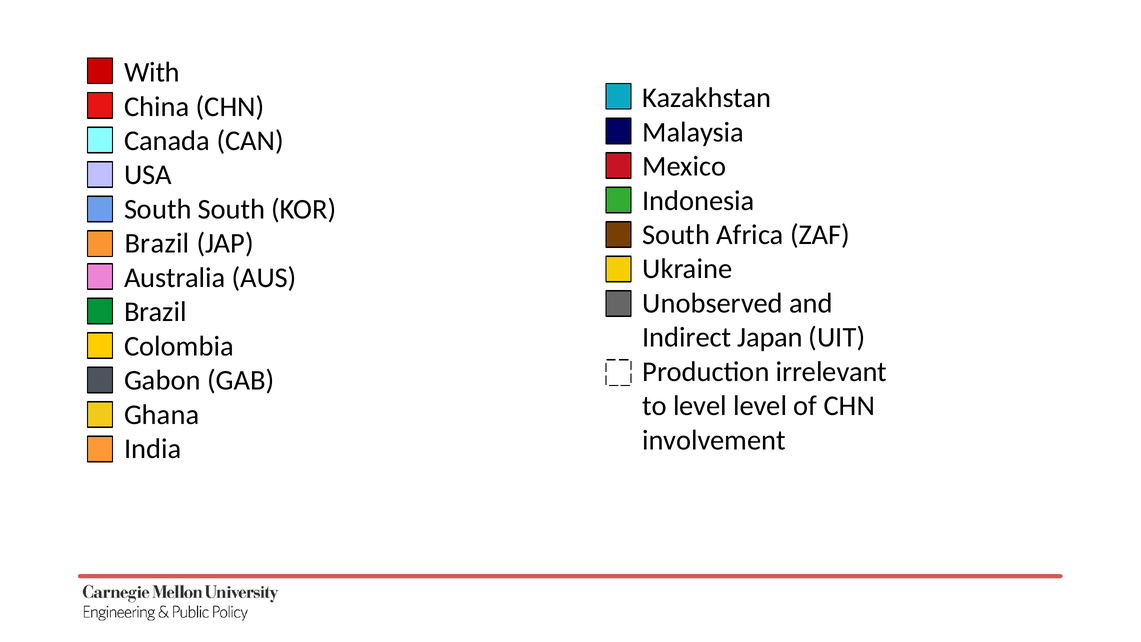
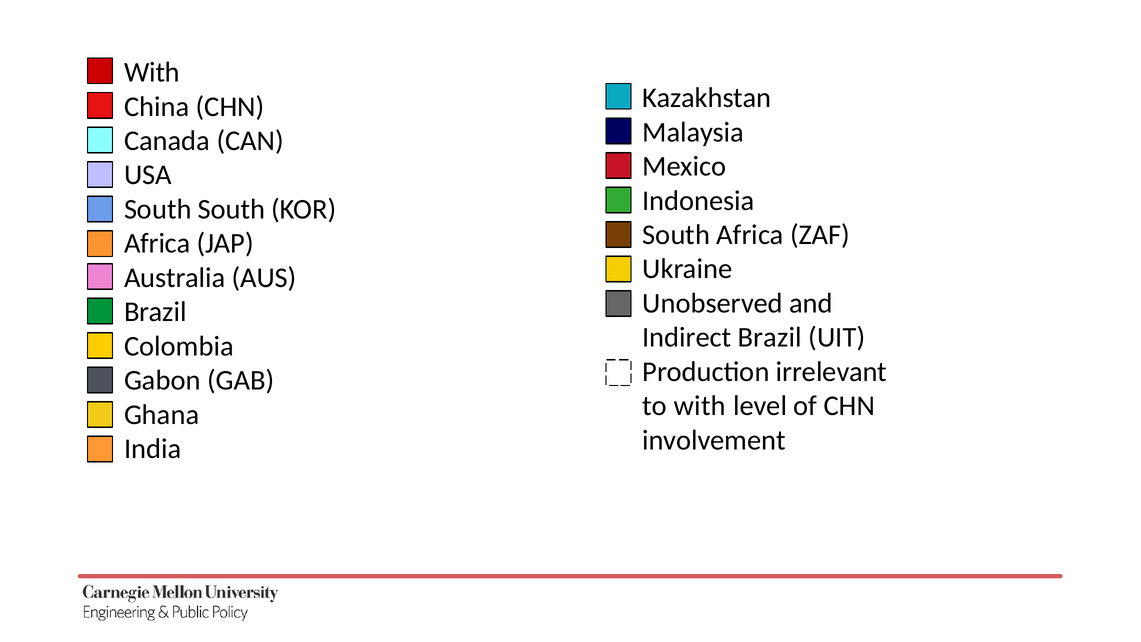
Brazil at (157, 243): Brazil -> Africa
Indirect Japan: Japan -> Brazil
to level: level -> with
